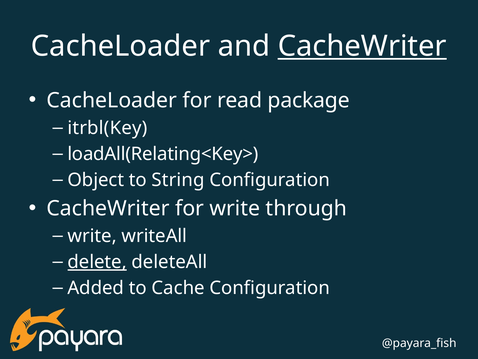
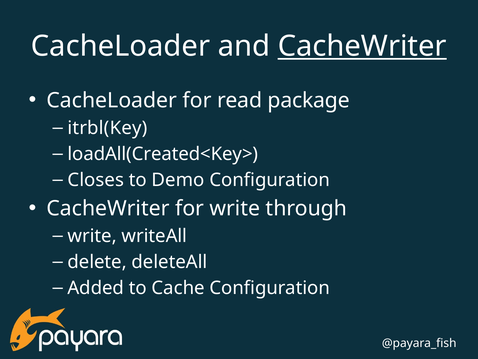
loadAll(Relating<Key>: loadAll(Relating<Key> -> loadAll(Created<Key>
Object: Object -> Closes
String: String -> Demo
delete underline: present -> none
